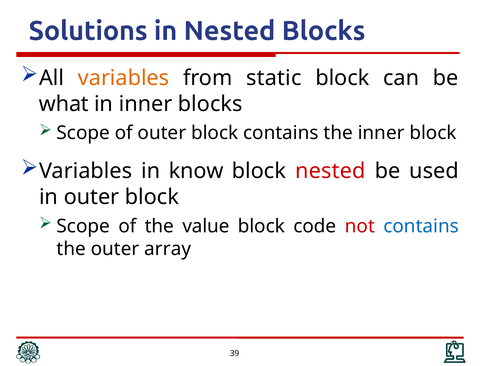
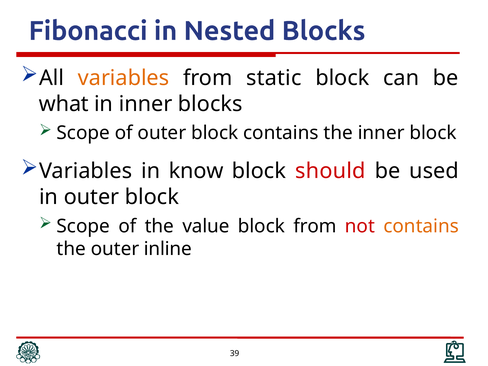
Solutions: Solutions -> Fibonacci
block nested: nested -> should
block code: code -> from
contains at (421, 226) colour: blue -> orange
array: array -> inline
